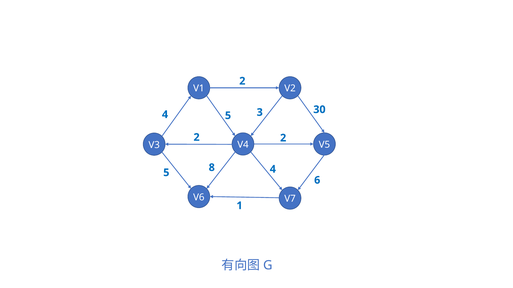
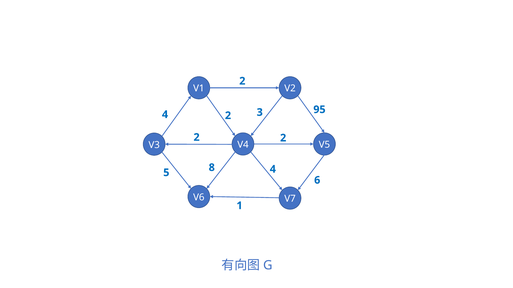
30: 30 -> 95
4 5: 5 -> 2
